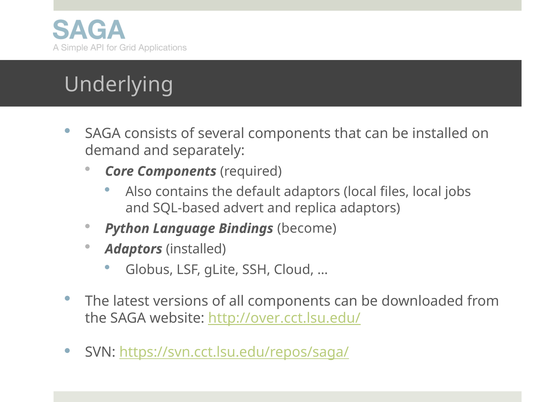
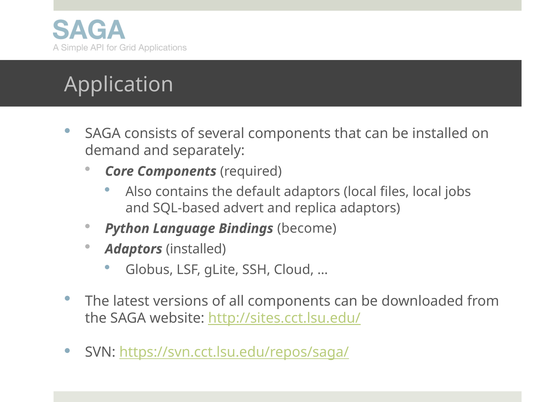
Underlying: Underlying -> Application
http://over.cct.lsu.edu/: http://over.cct.lsu.edu/ -> http://sites.cct.lsu.edu/
